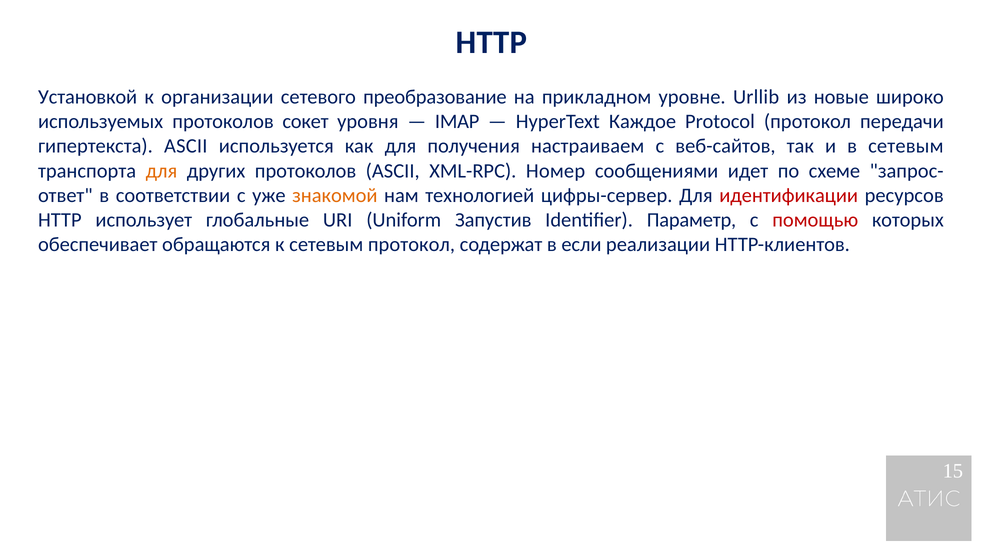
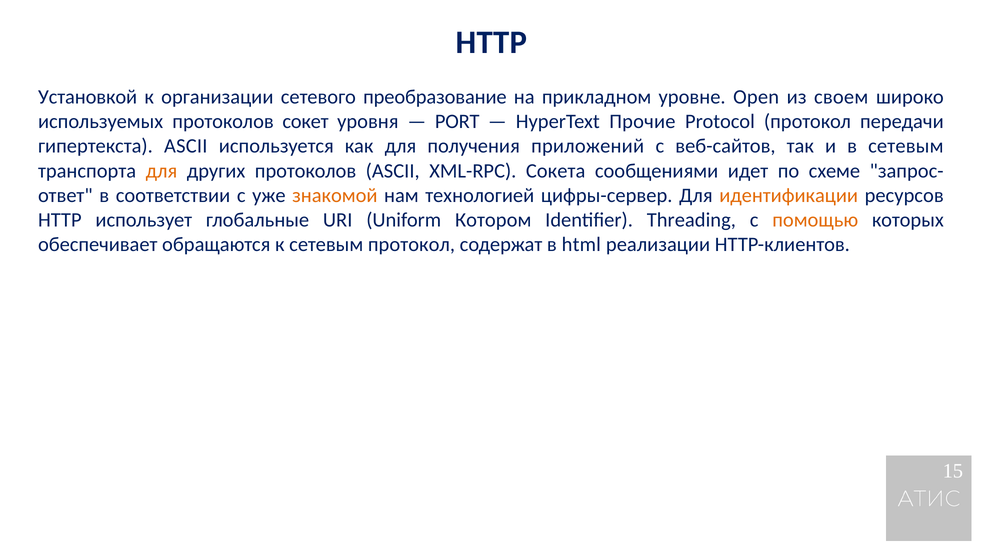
Urllib: Urllib -> Open
новые: новые -> своем
IMAP: IMAP -> PORT
Каждое: Каждое -> Прочие
настраиваем: настраиваем -> приложений
Номер: Номер -> Сокета
идентификации colour: red -> orange
Запустив: Запустив -> Котором
Параметр: Параметр -> Threading
помощью colour: red -> orange
если: если -> html
